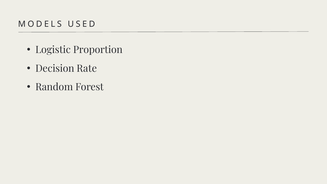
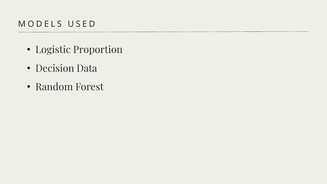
Rate: Rate -> Data
